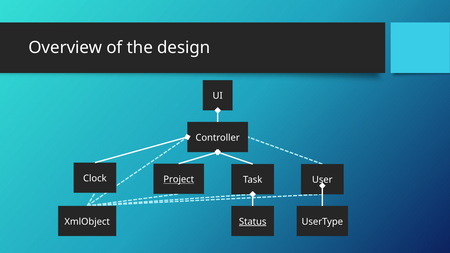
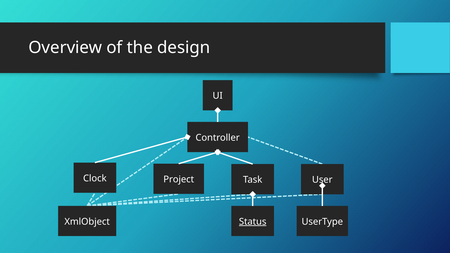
Project underline: present -> none
